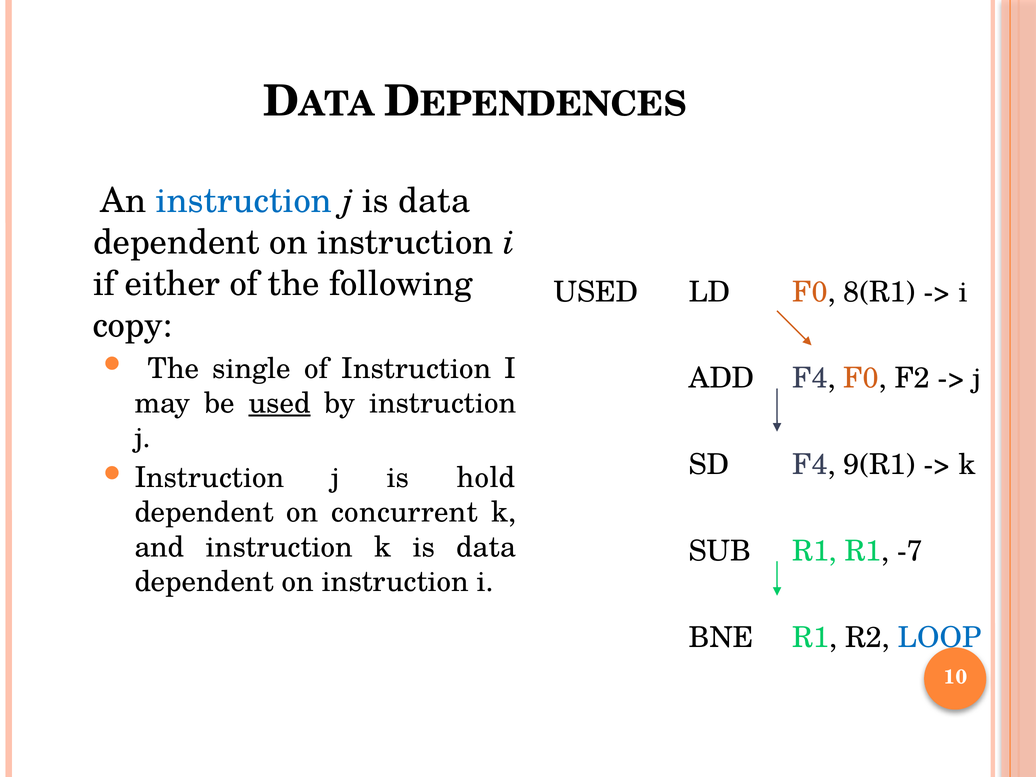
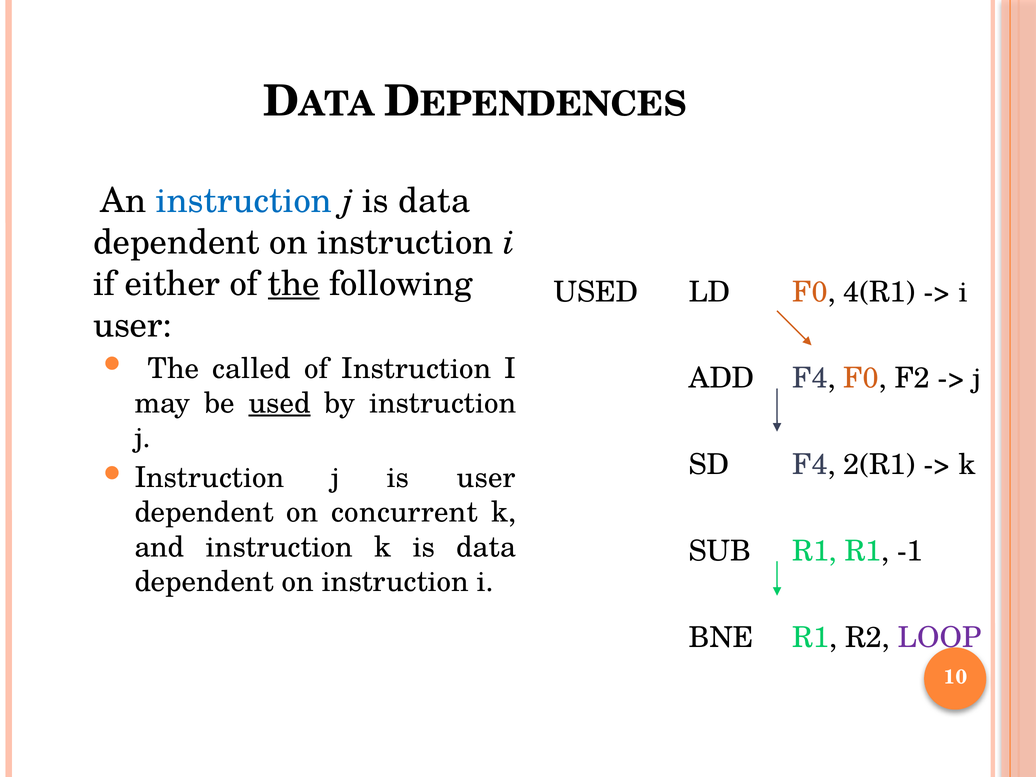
the at (294, 284) underline: none -> present
8(R1: 8(R1 -> 4(R1
copy at (133, 325): copy -> user
single: single -> called
9(R1: 9(R1 -> 2(R1
is hold: hold -> user
-7: -7 -> -1
LOOP colour: blue -> purple
